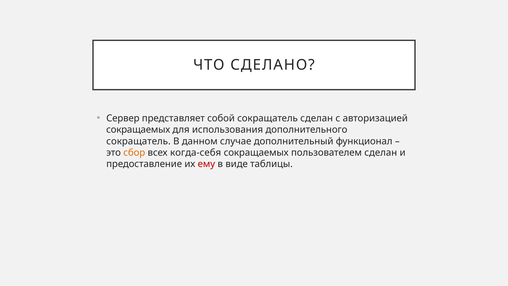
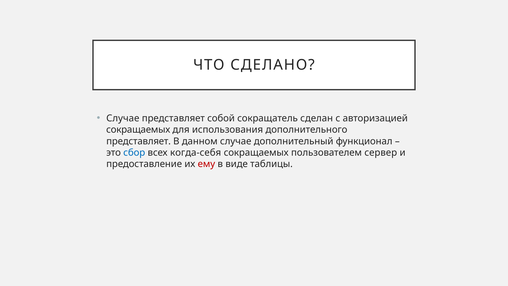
Сервер at (123, 118): Сервер -> Случае
сокращатель at (138, 141): сокращатель -> представляет
сбор colour: orange -> blue
пользователем сделан: сделан -> сервер
